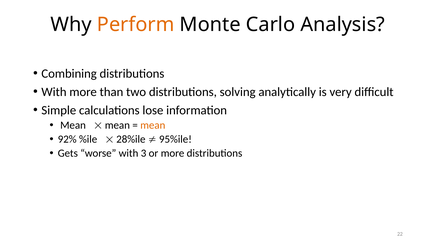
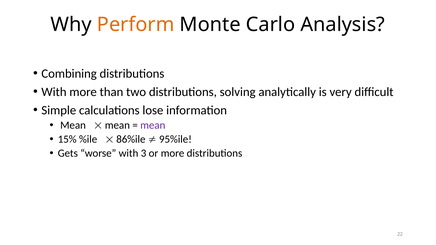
mean at (153, 125) colour: orange -> purple
92%: 92% -> 15%
28%ile: 28%ile -> 86%ile
